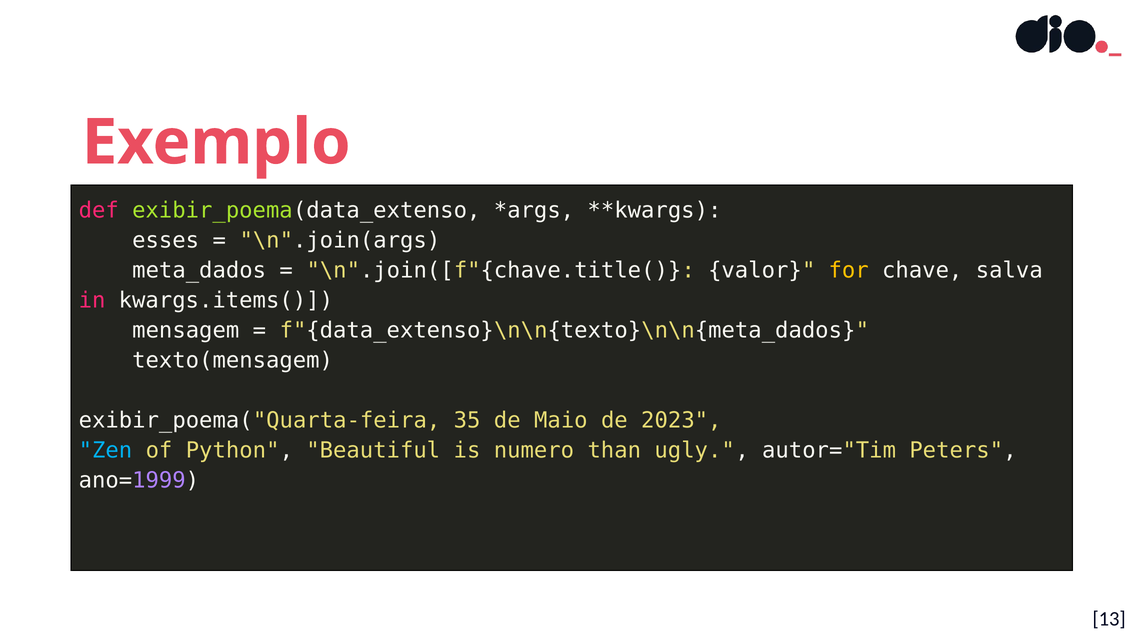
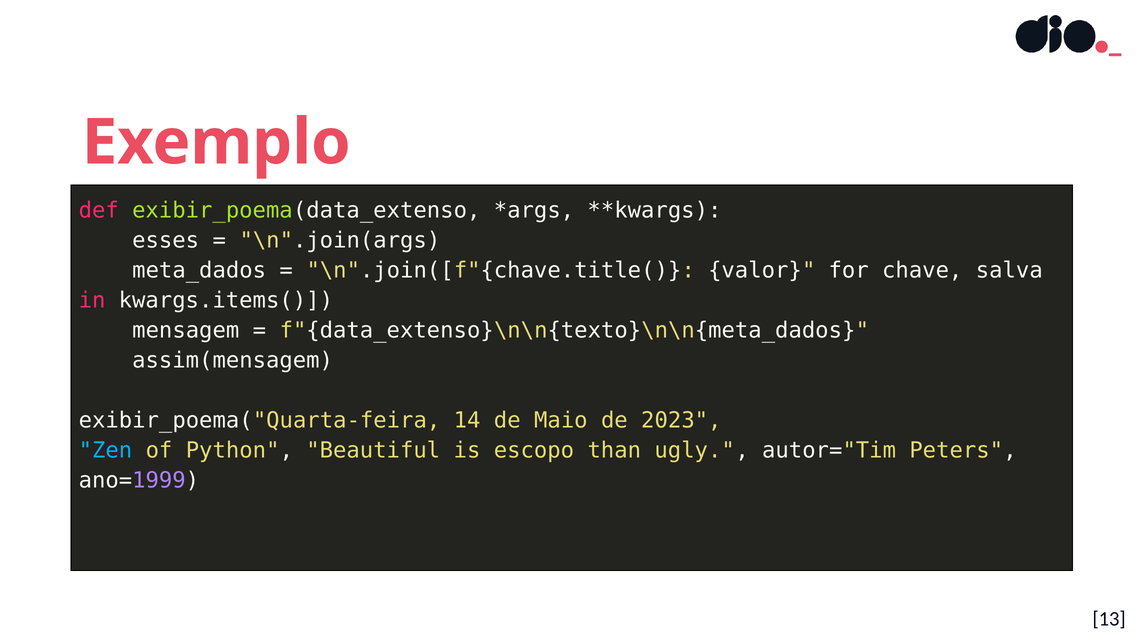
for colour: yellow -> white
texto(mensagem: texto(mensagem -> assim(mensagem
35: 35 -> 14
numero: numero -> escopo
